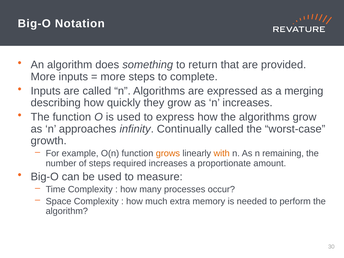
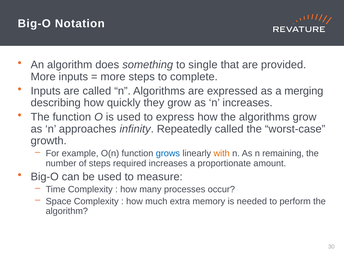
return: return -> single
Continually: Continually -> Repeatedly
grows colour: orange -> blue
